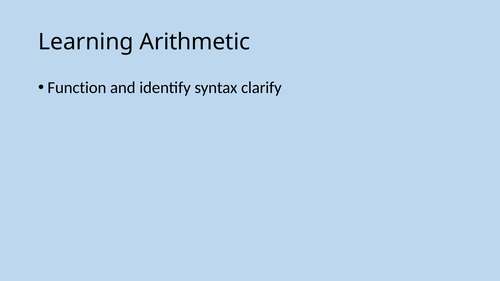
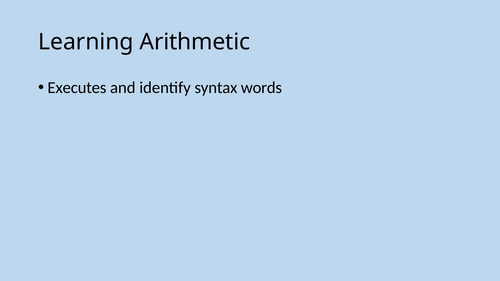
Function: Function -> Executes
clarify: clarify -> words
